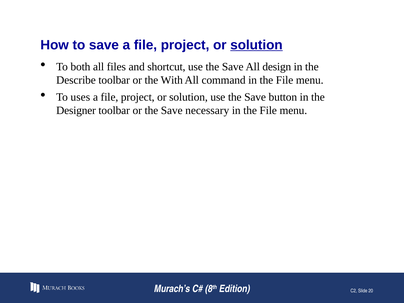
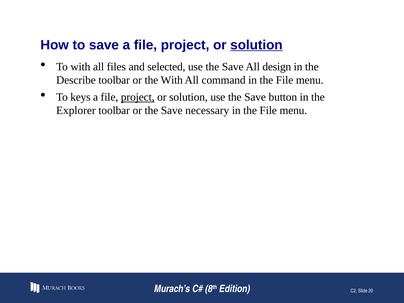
To both: both -> with
shortcut: shortcut -> selected
uses: uses -> keys
project at (138, 97) underline: none -> present
Designer: Designer -> Explorer
